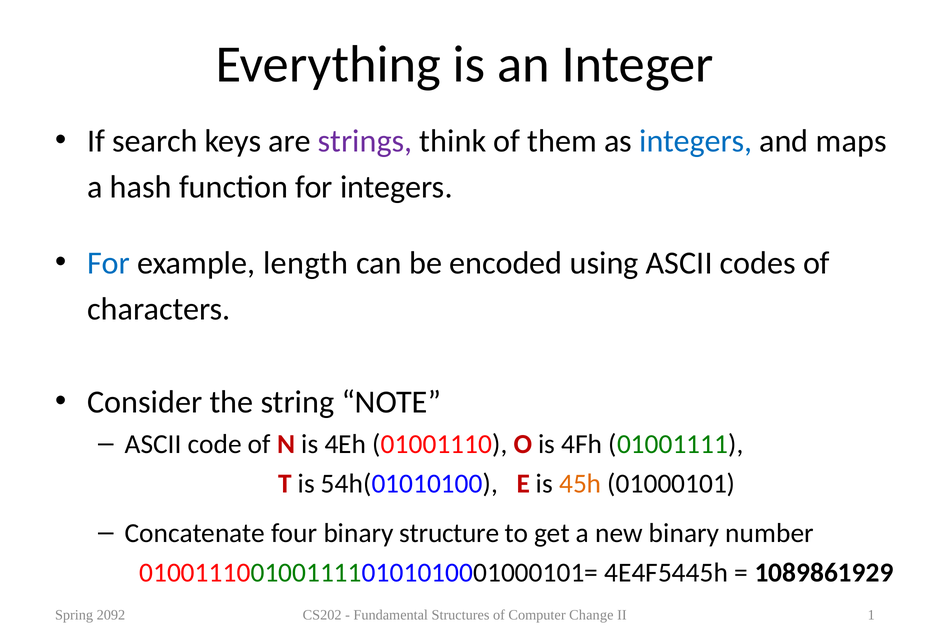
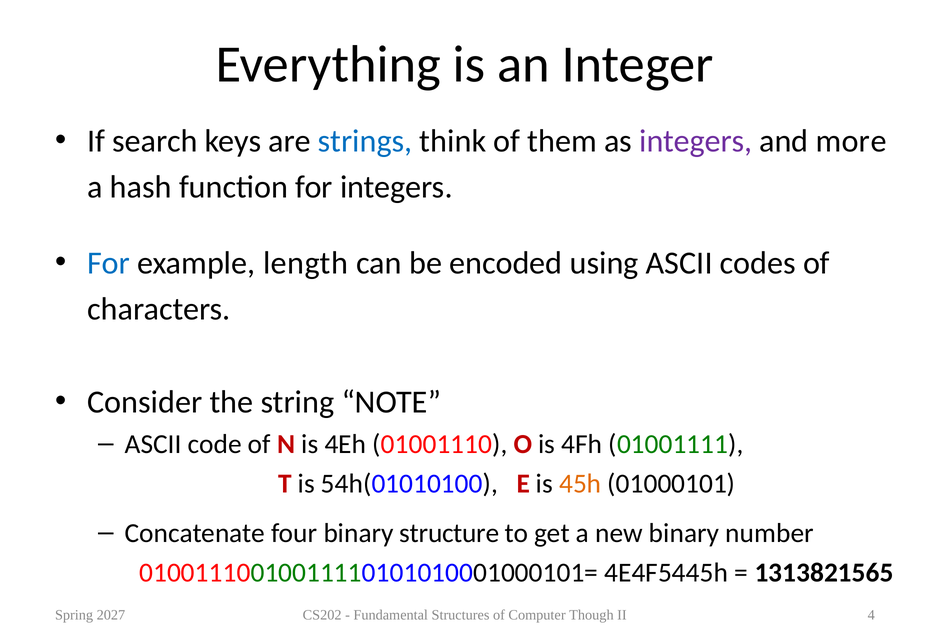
strings colour: purple -> blue
integers at (696, 141) colour: blue -> purple
maps: maps -> more
1089861929: 1089861929 -> 1313821565
2092: 2092 -> 2027
Change: Change -> Though
1: 1 -> 4
